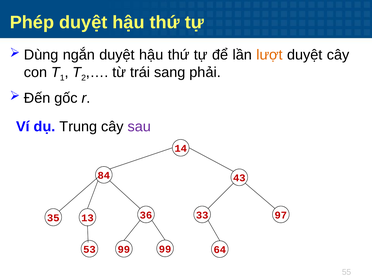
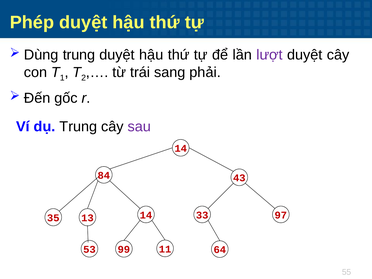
Dùng ngắn: ngắn -> trung
lượt colour: orange -> purple
13 36: 36 -> 14
99 99: 99 -> 11
